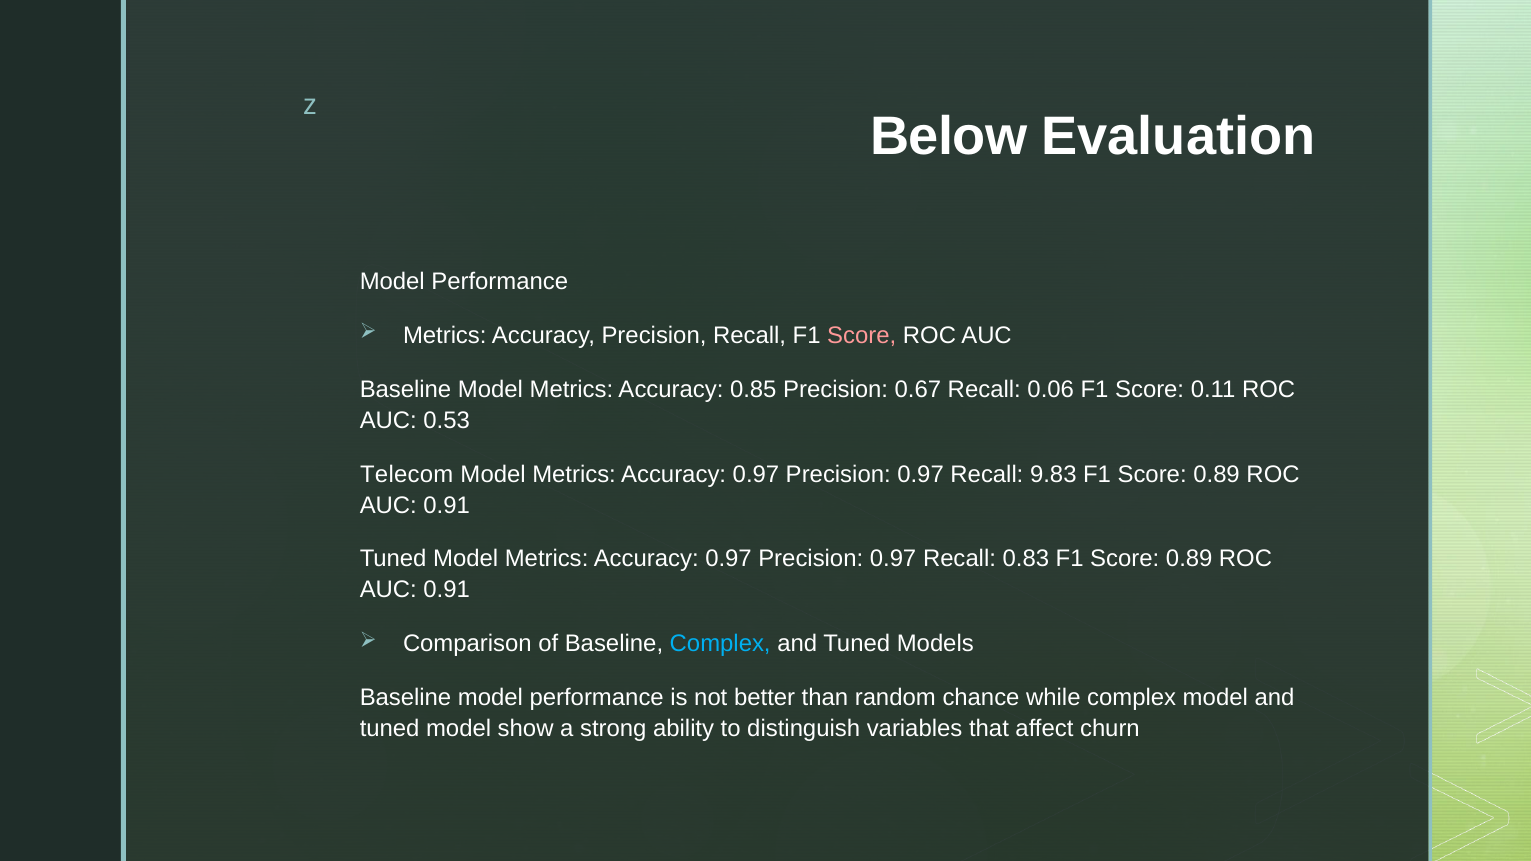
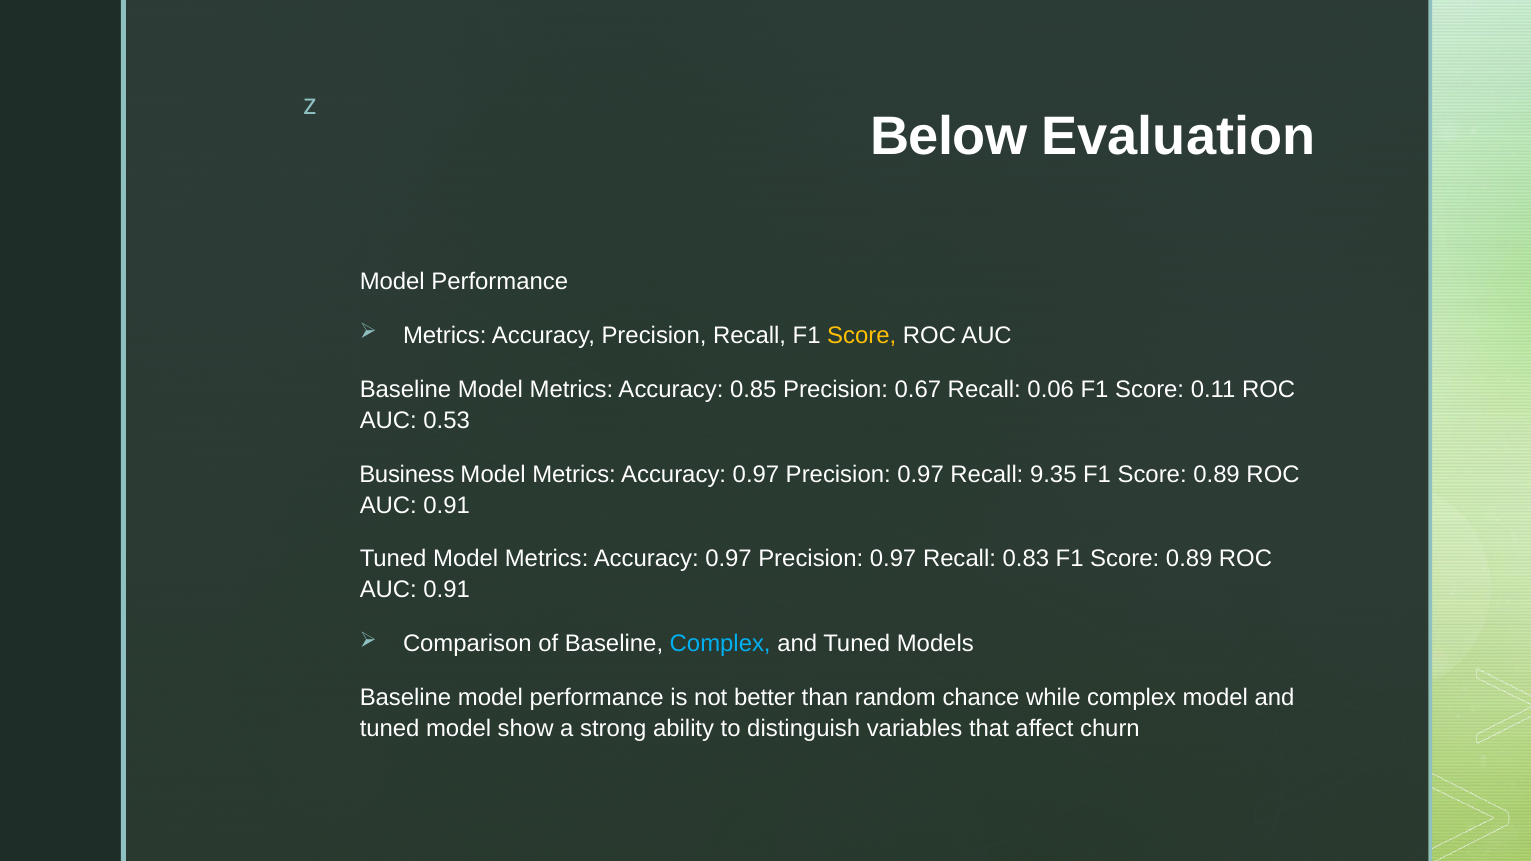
Score at (862, 336) colour: pink -> yellow
Telecom: Telecom -> Business
9.83: 9.83 -> 9.35
